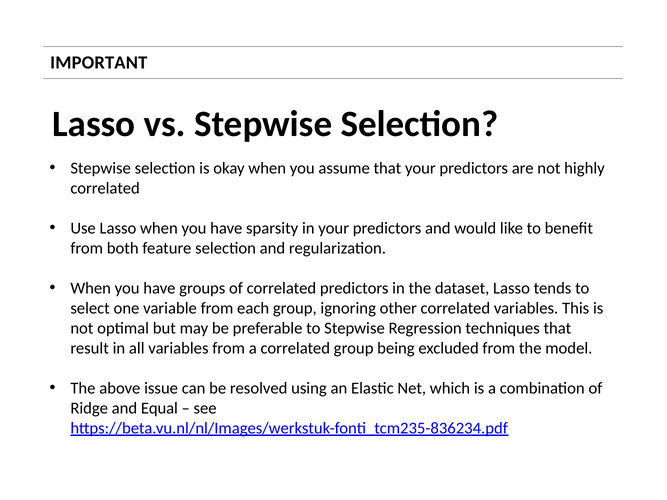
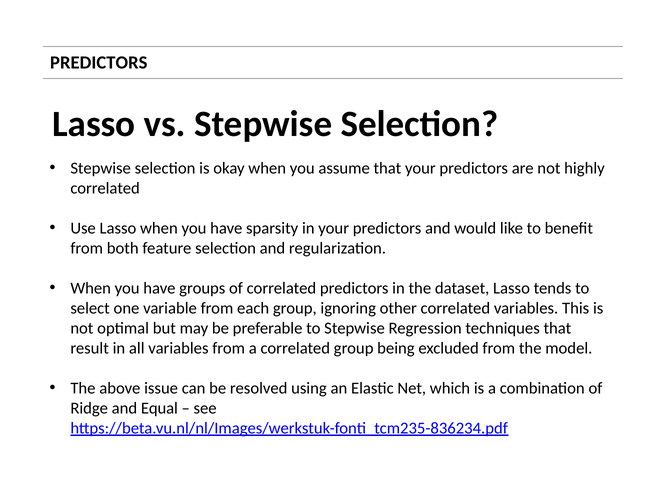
IMPORTANT at (99, 63): IMPORTANT -> PREDICTORS
